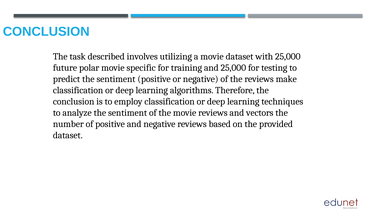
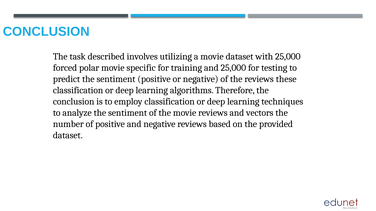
future: future -> forced
make: make -> these
